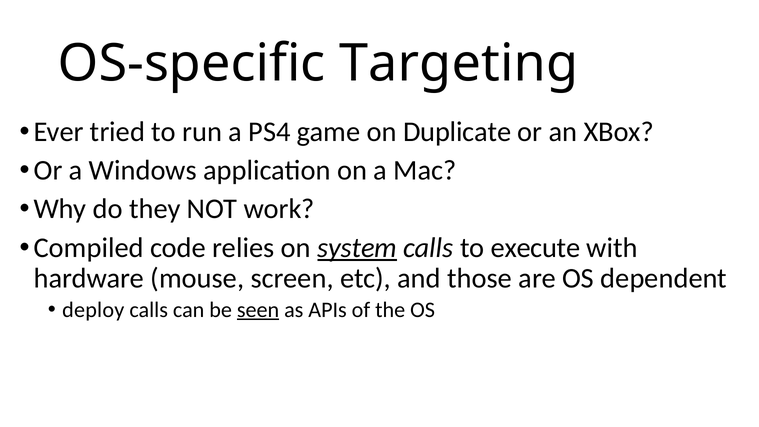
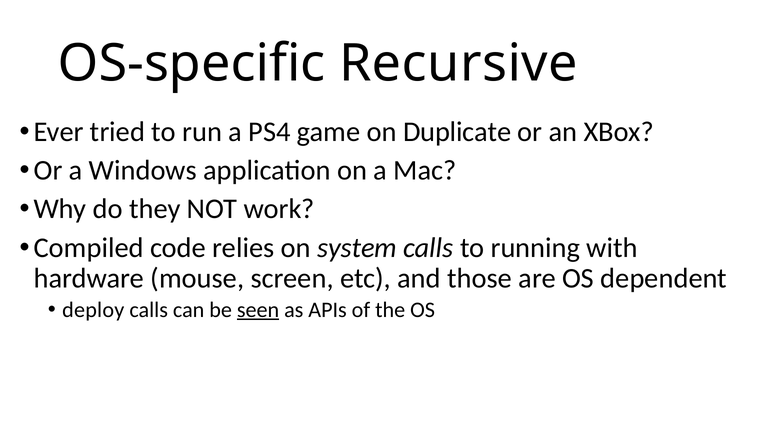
Targeting: Targeting -> Recursive
system underline: present -> none
execute: execute -> running
